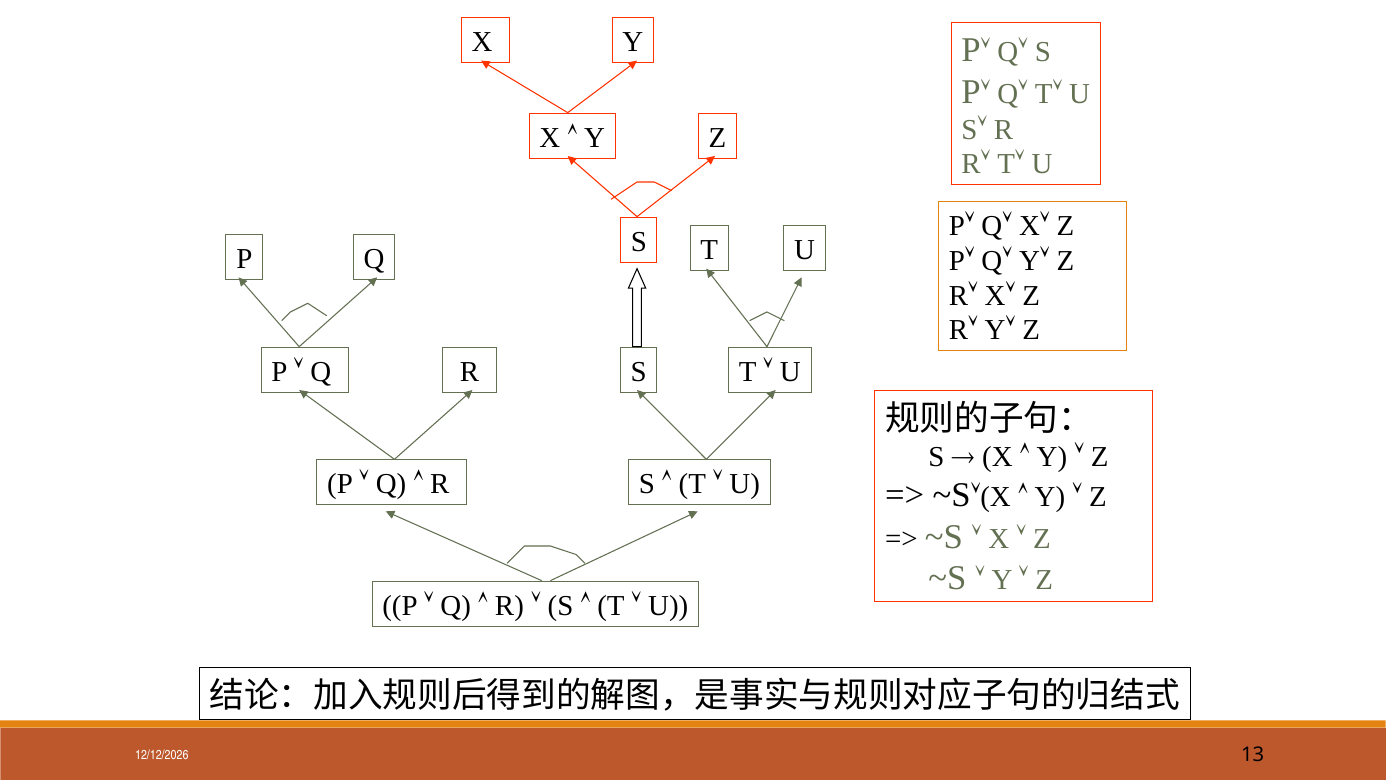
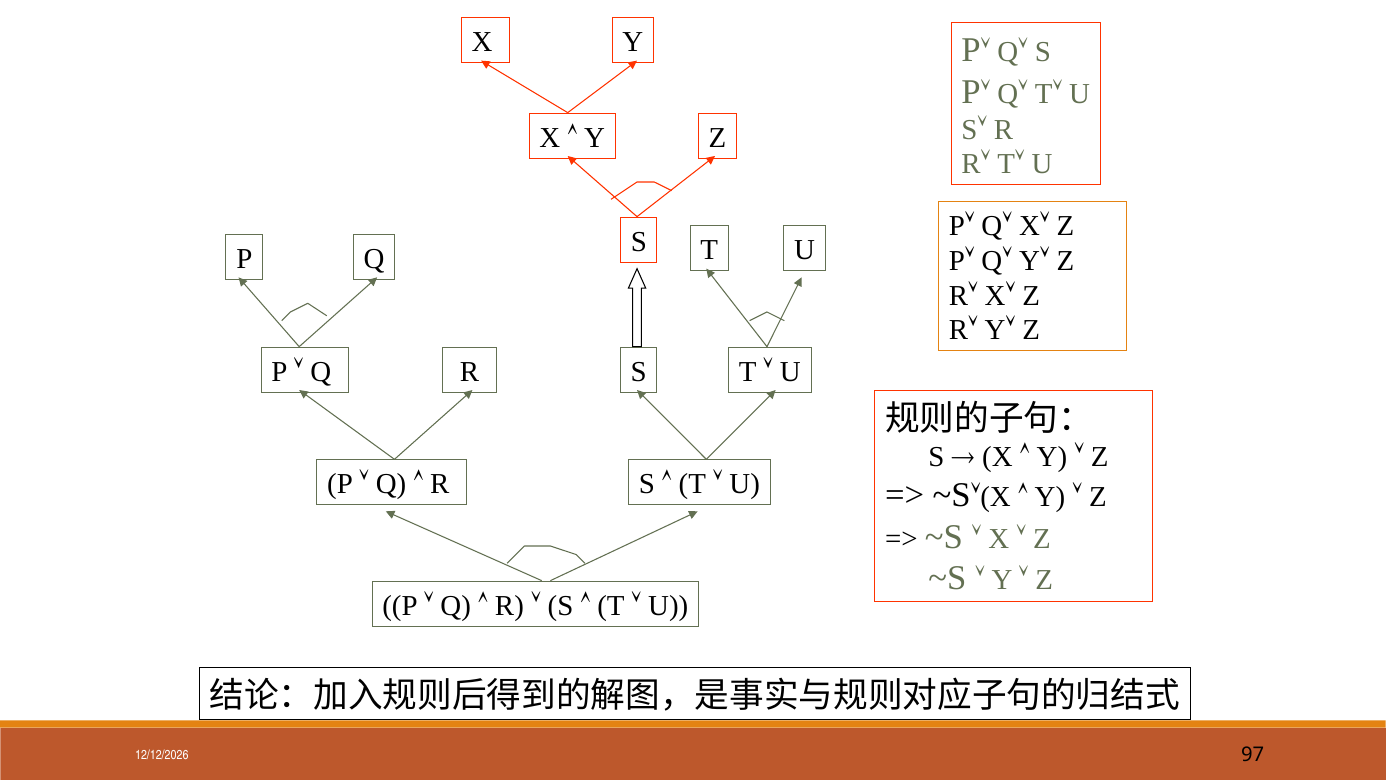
13: 13 -> 97
